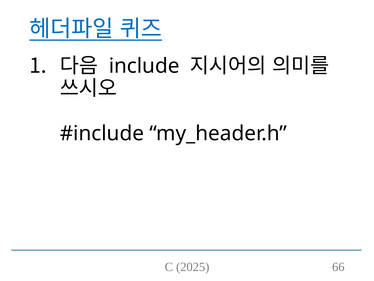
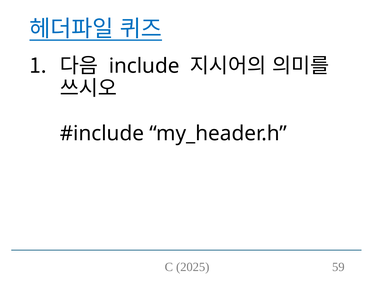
66: 66 -> 59
